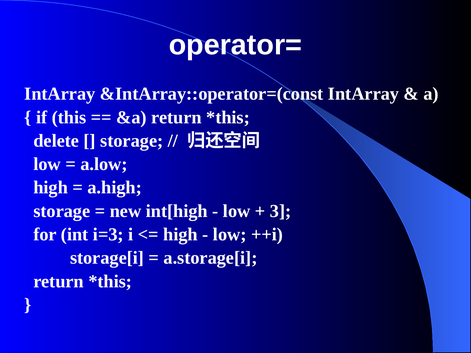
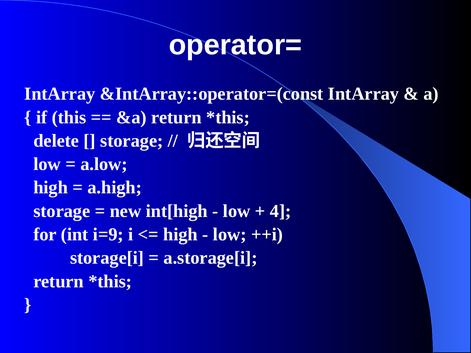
3: 3 -> 4
i=3: i=3 -> i=9
